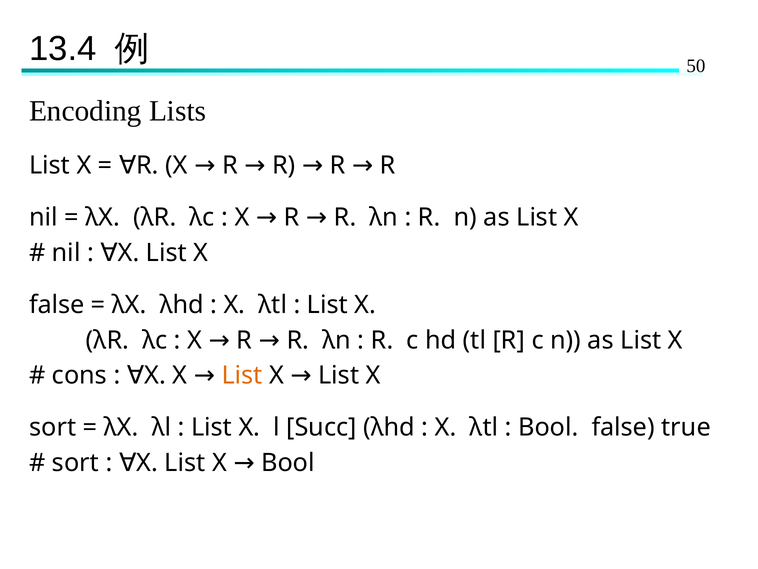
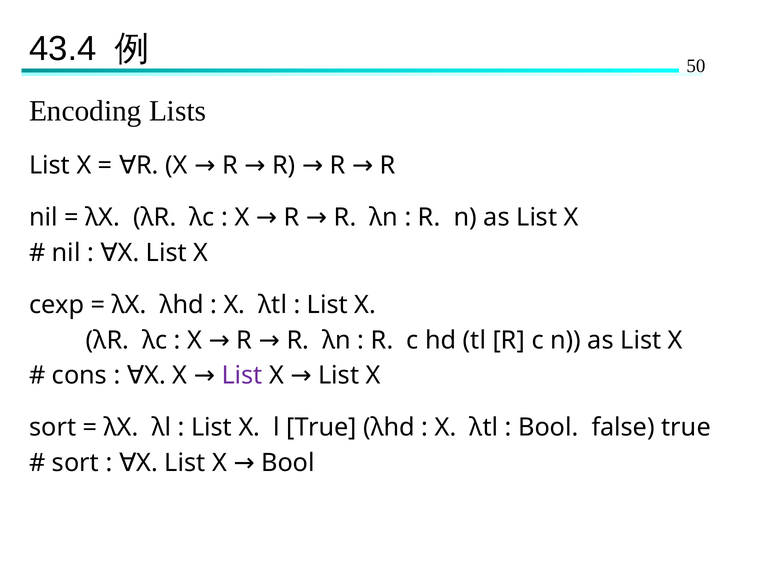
13.4: 13.4 -> 43.4
false at (57, 305): false -> cexp
List at (242, 375) colour: orange -> purple
l Succ: Succ -> True
